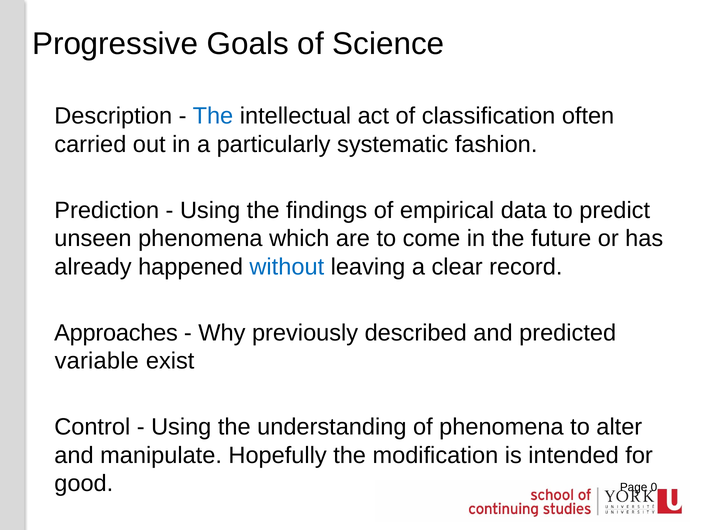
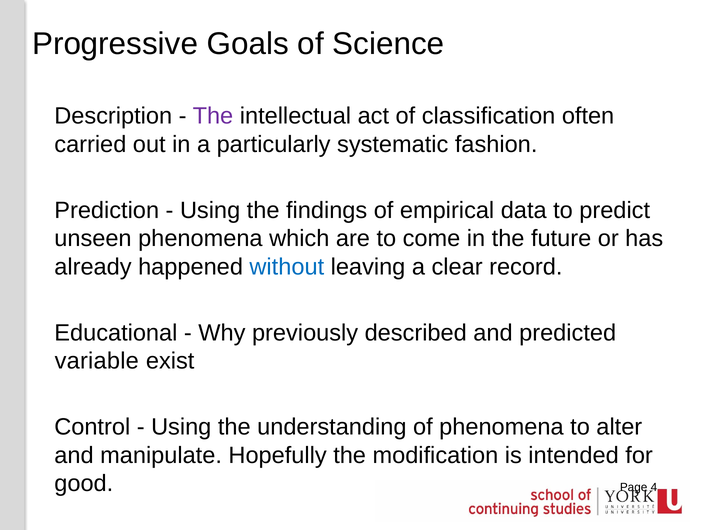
The at (213, 116) colour: blue -> purple
Approaches: Approaches -> Educational
0: 0 -> 4
